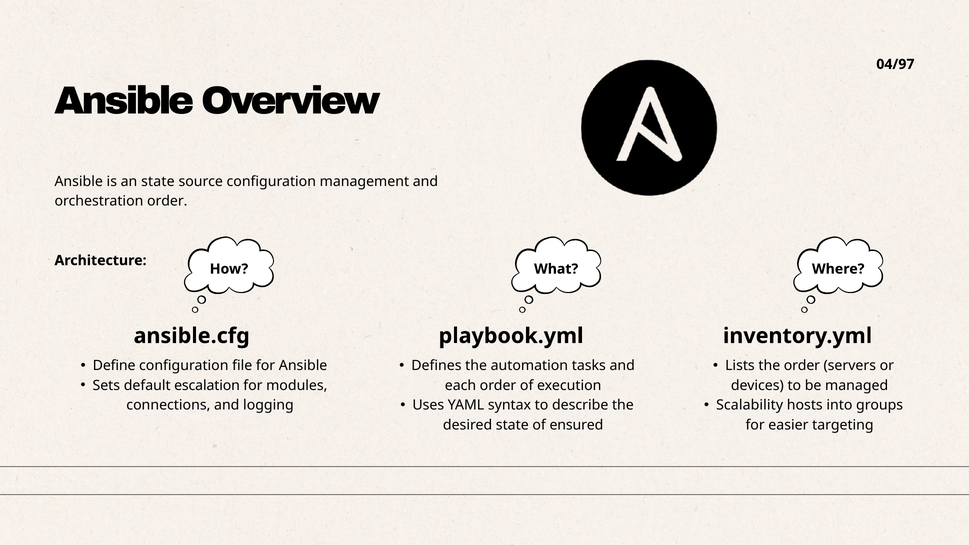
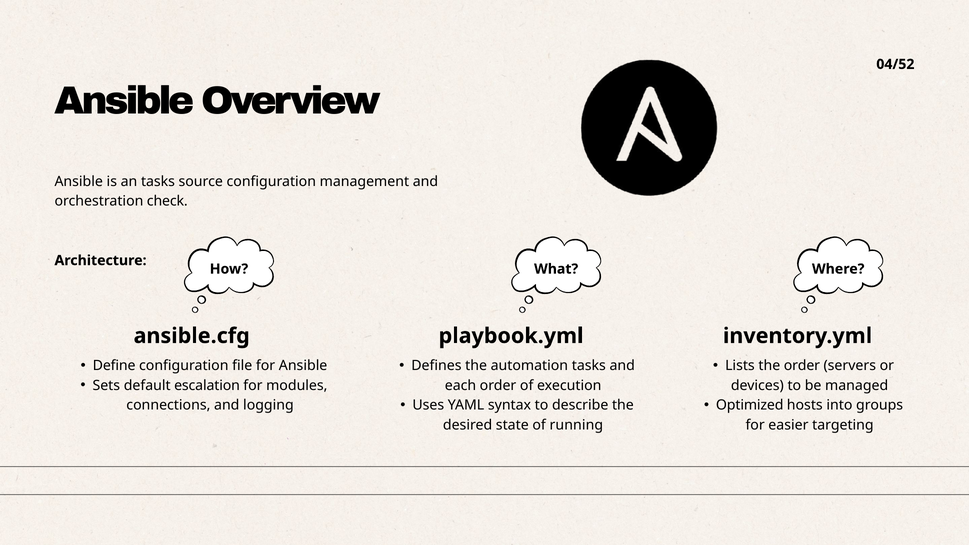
04/97: 04/97 -> 04/52
an state: state -> tasks
orchestration order: order -> check
Scalability: Scalability -> Optimized
ensured: ensured -> running
